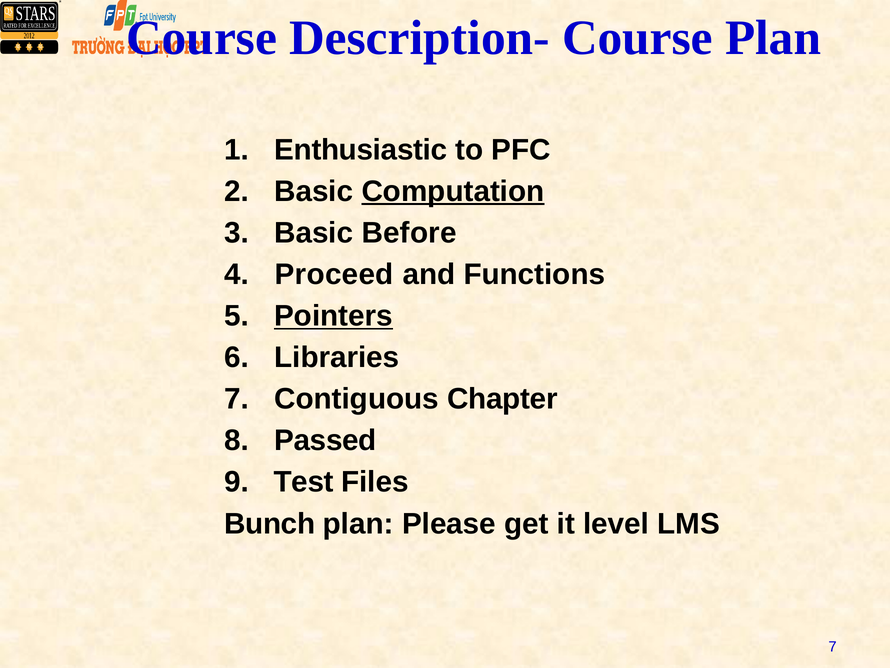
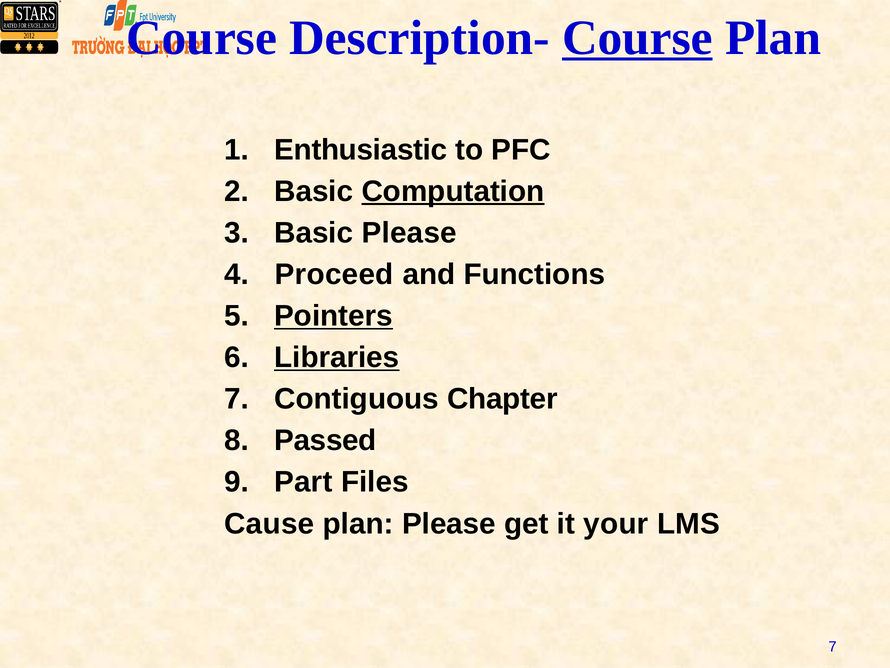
Course at (637, 38) underline: none -> present
Basic Before: Before -> Please
Libraries underline: none -> present
Test: Test -> Part
Bunch: Bunch -> Cause
level: level -> your
